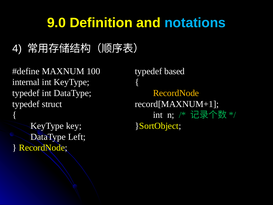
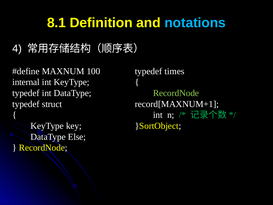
9.0: 9.0 -> 8.1
based: based -> times
RecordNode at (176, 93) colour: yellow -> light green
Left: Left -> Else
